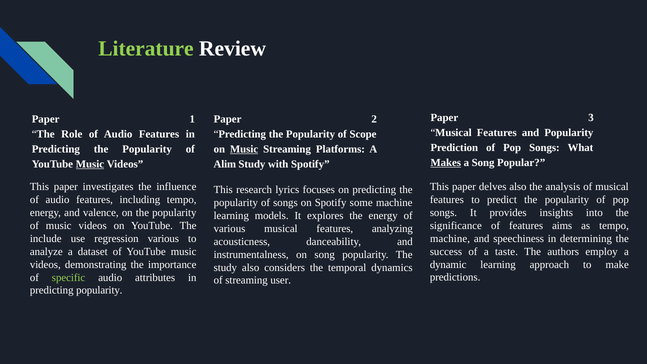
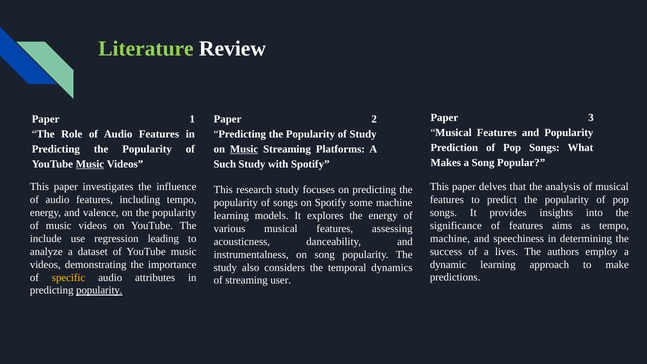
of Scope: Scope -> Study
Makes underline: present -> none
Alim: Alim -> Such
delves also: also -> that
research lyrics: lyrics -> study
analyzing: analyzing -> assessing
regression various: various -> leading
taste: taste -> lives
specific colour: light green -> yellow
popularity at (99, 290) underline: none -> present
